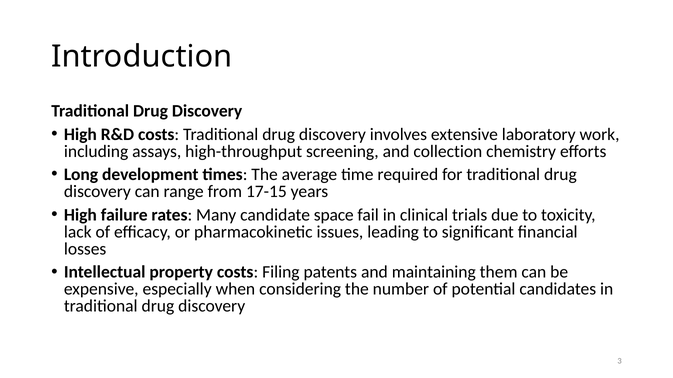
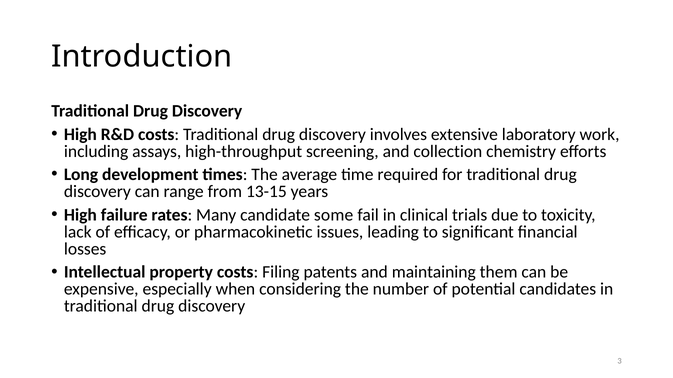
17-15: 17-15 -> 13-15
space: space -> some
